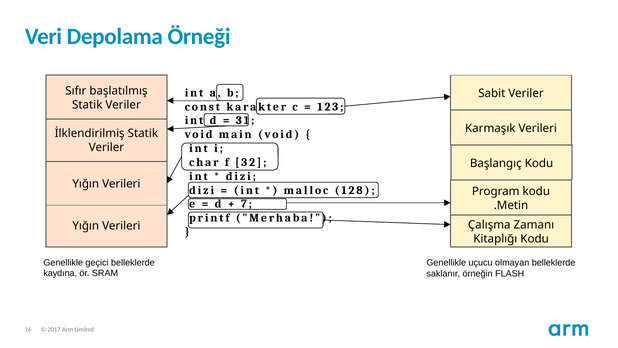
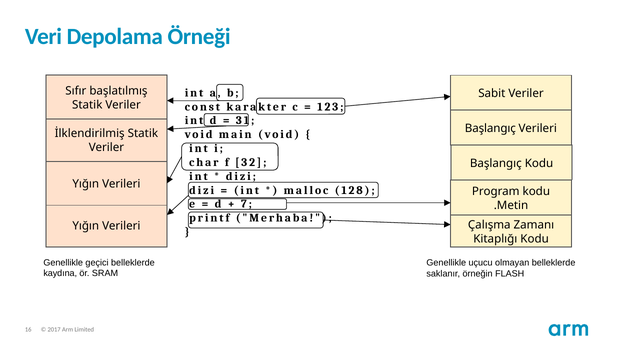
Karmaşık at (490, 128): Karmaşık -> Başlangıç
